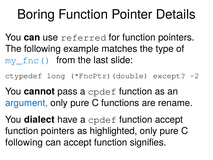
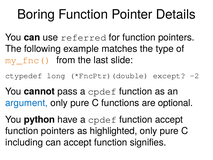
my_fnc( colour: blue -> orange
rename: rename -> optional
dialect: dialect -> python
following at (24, 142): following -> including
